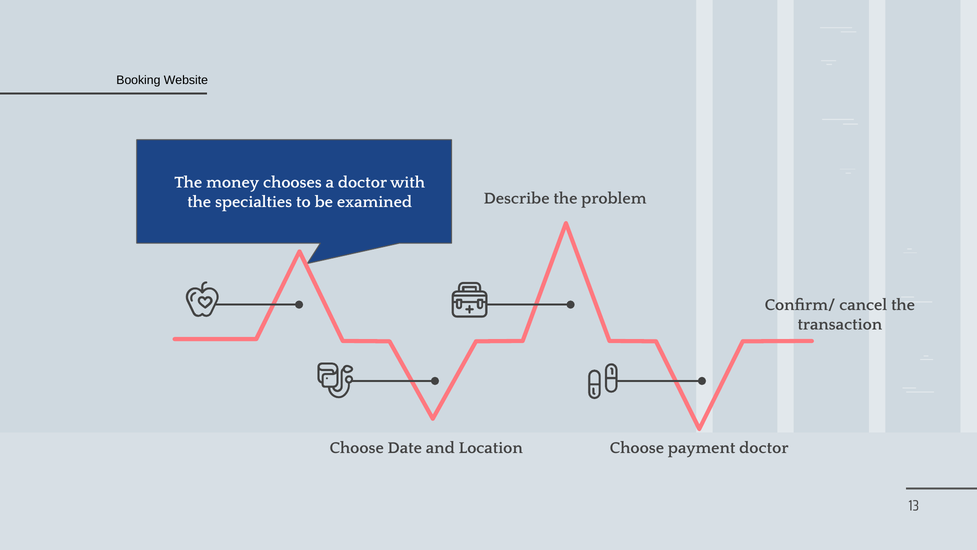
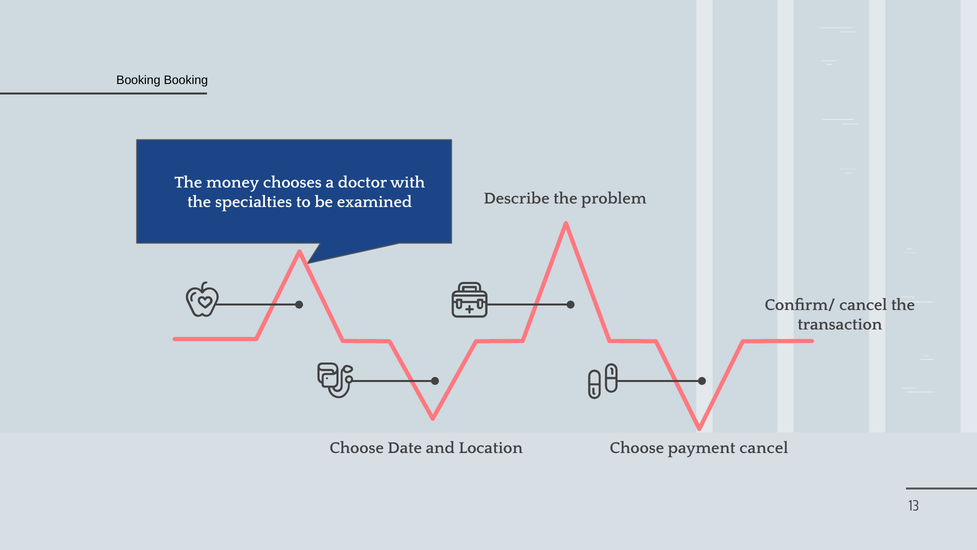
Booking Website: Website -> Booking
payment doctor: doctor -> cancel
